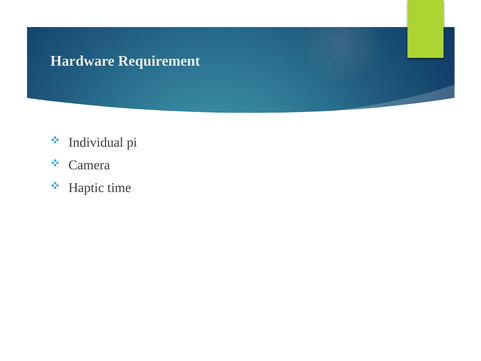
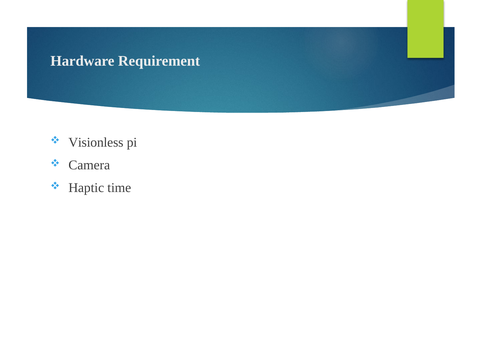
Individual: Individual -> Visionless
